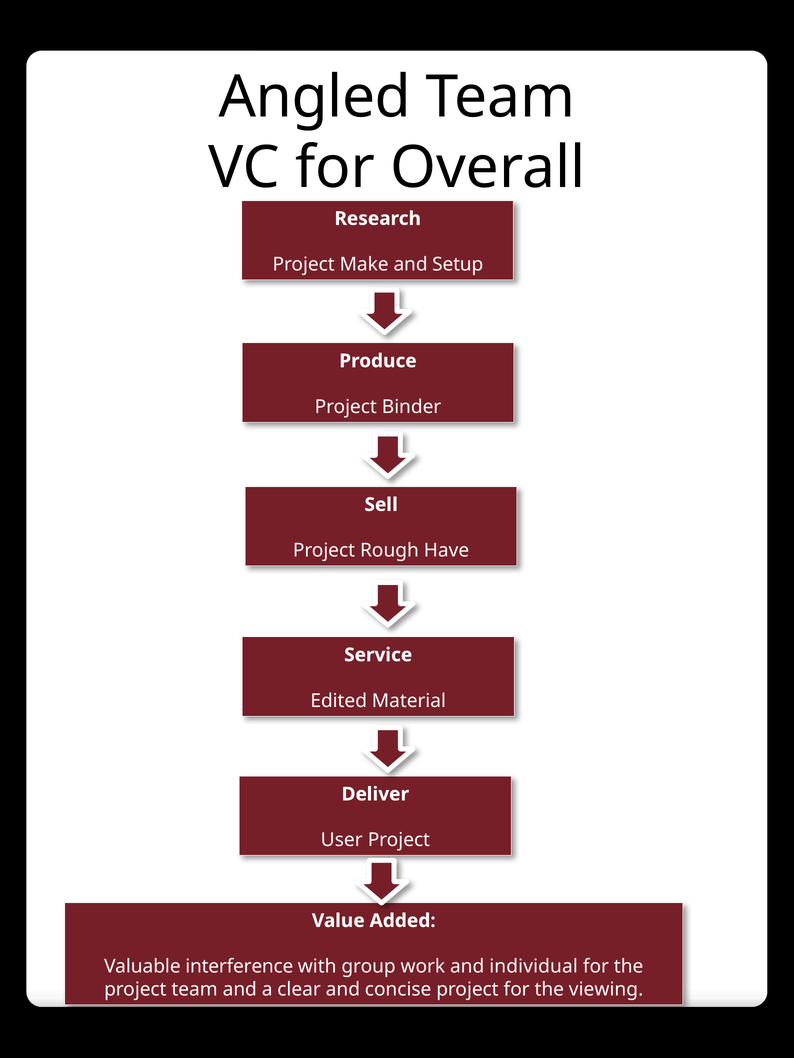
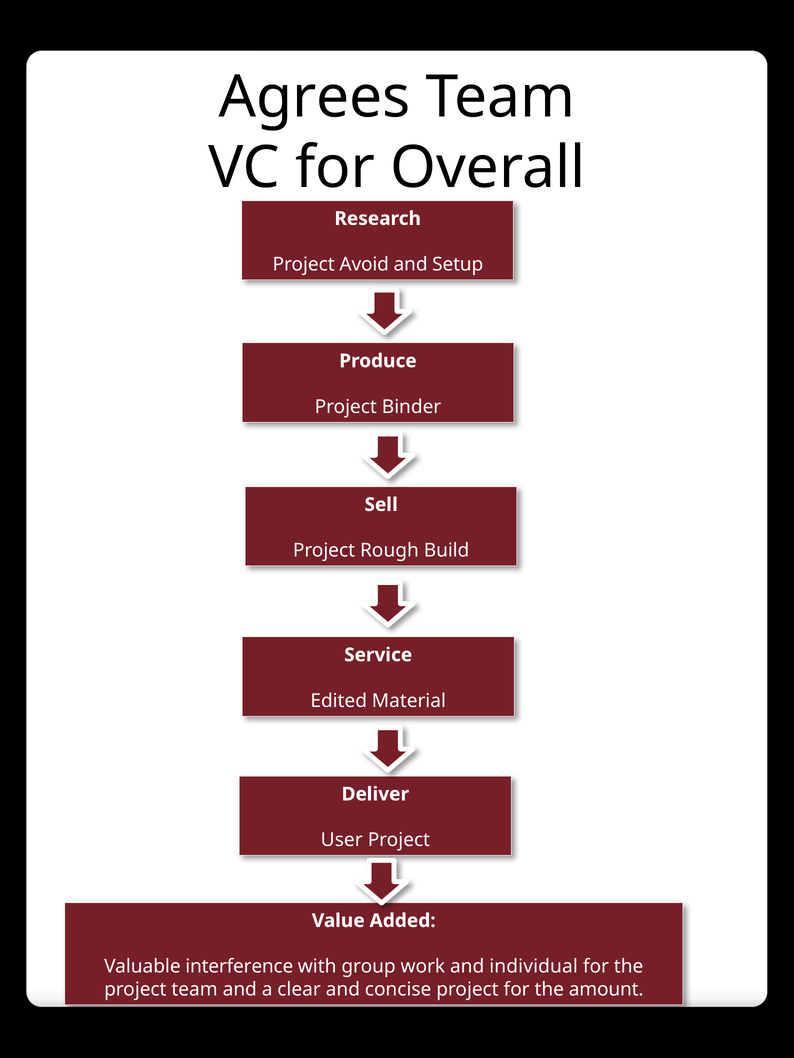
Angled: Angled -> Agrees
Make: Make -> Avoid
Have: Have -> Build
viewing: viewing -> amount
